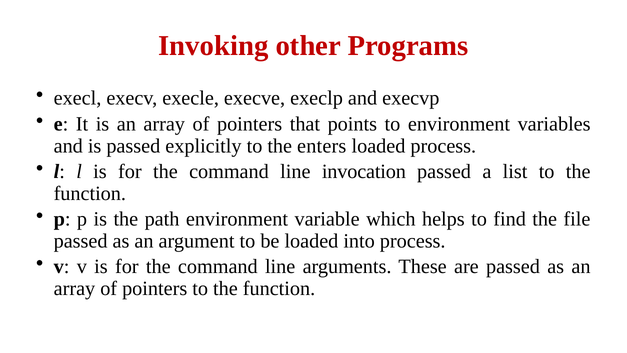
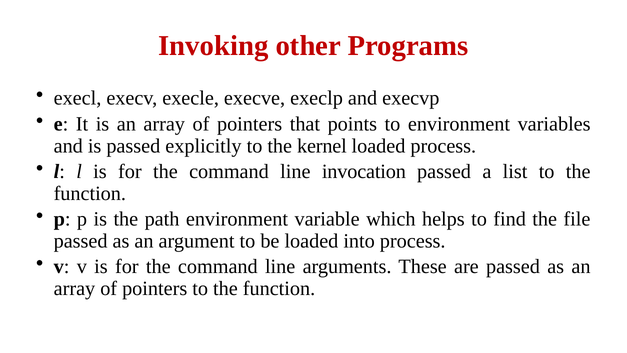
enters: enters -> kernel
